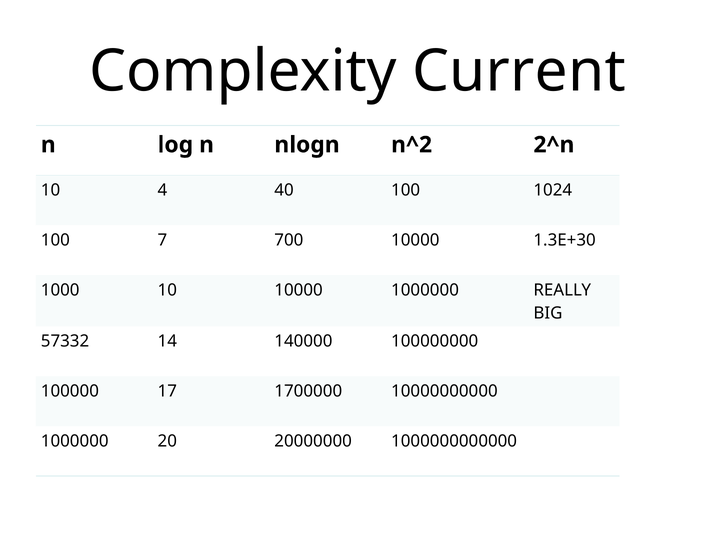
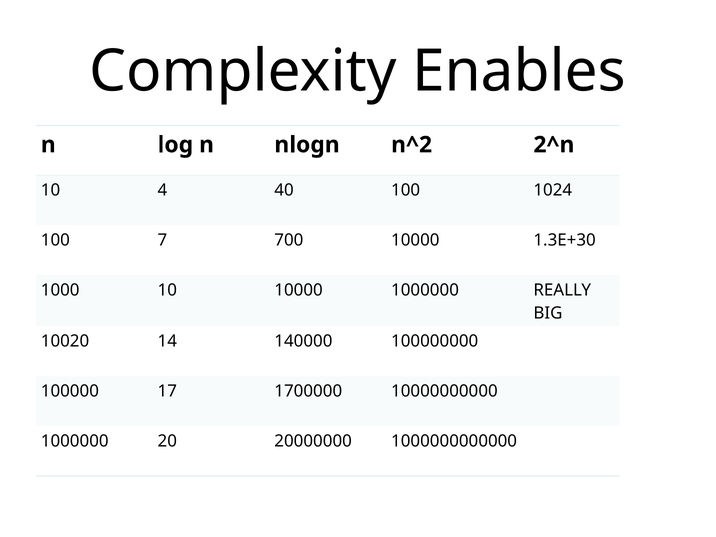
Current: Current -> Enables
57332: 57332 -> 10020
